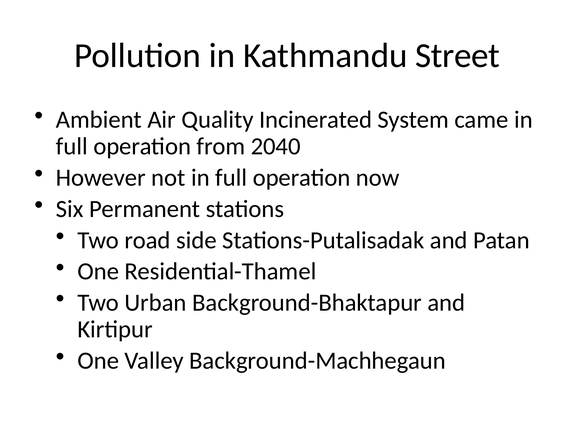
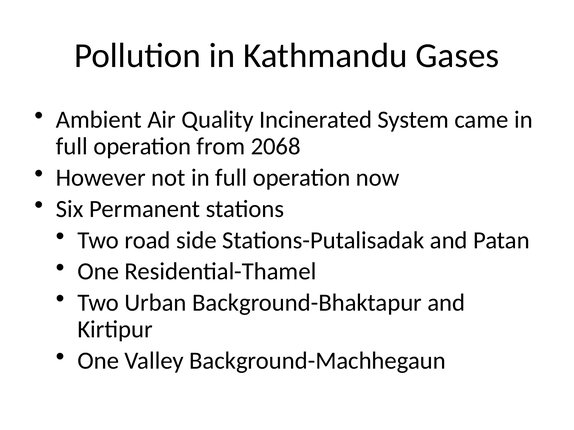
Street: Street -> Gases
2040: 2040 -> 2068
